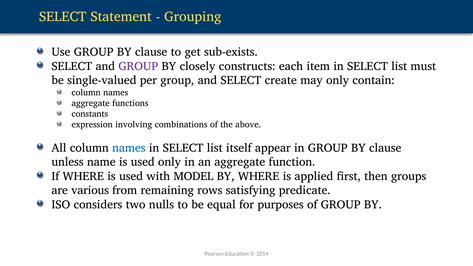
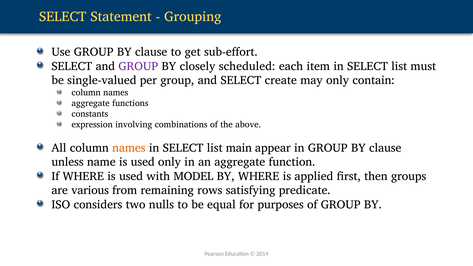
sub-exists: sub-exists -> sub-effort
constructs: constructs -> scheduled
names at (129, 148) colour: blue -> orange
itself: itself -> main
